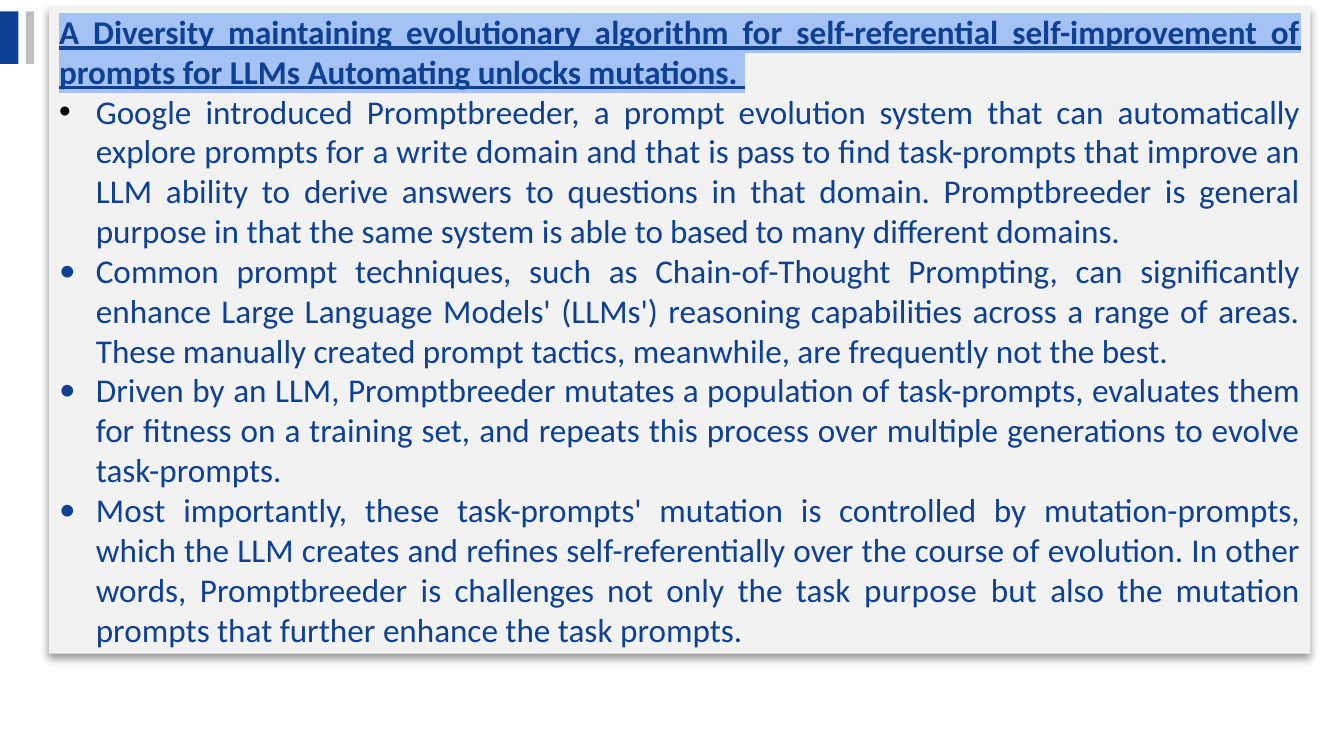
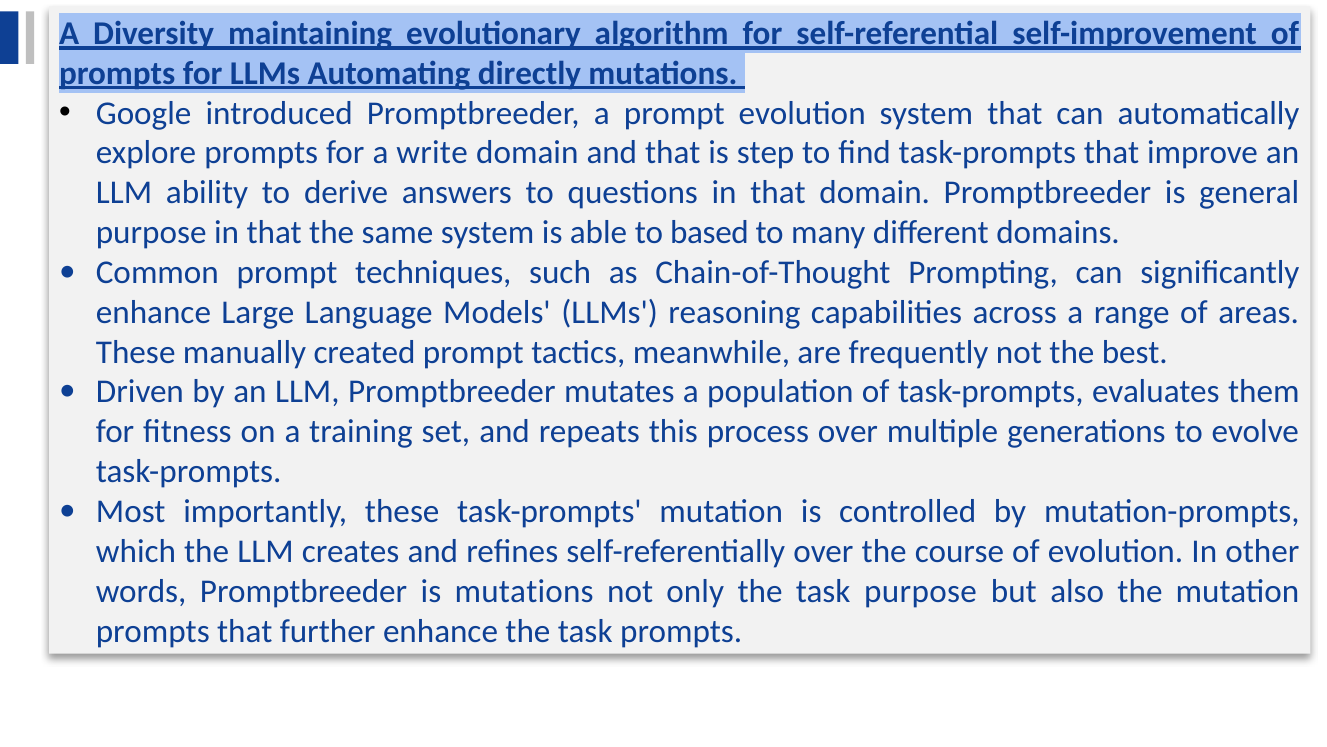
unlocks: unlocks -> directly
pass: pass -> step
is challenges: challenges -> mutations
